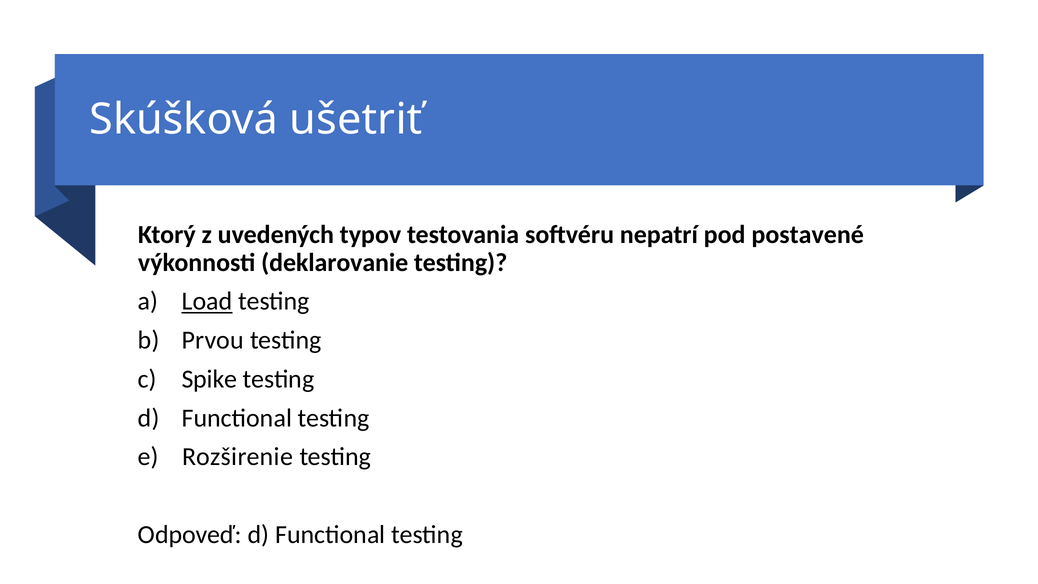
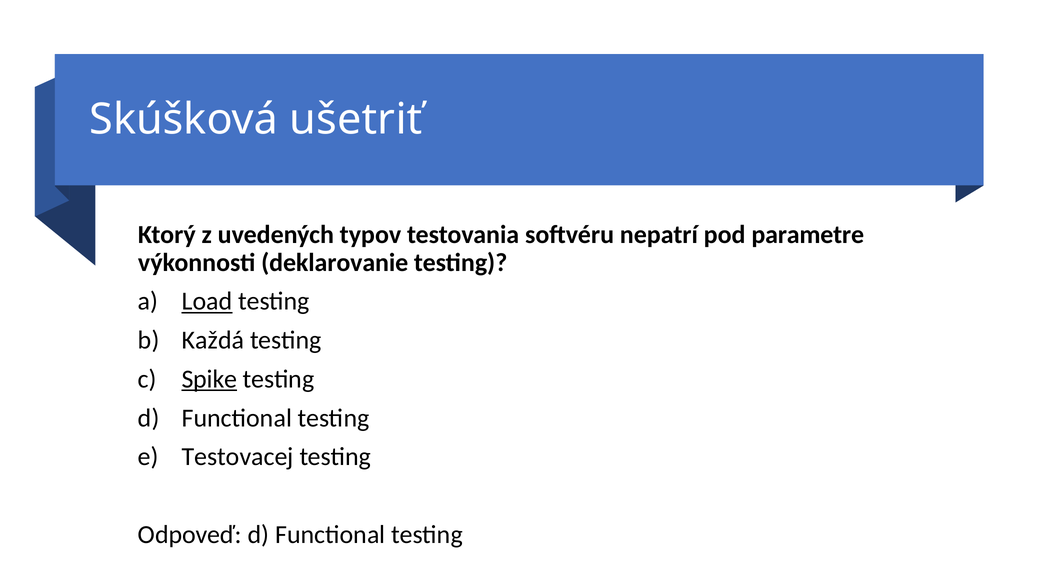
postavené: postavené -> parametre
Prvou: Prvou -> Každá
Spike underline: none -> present
Rozširenie: Rozširenie -> Testovacej
